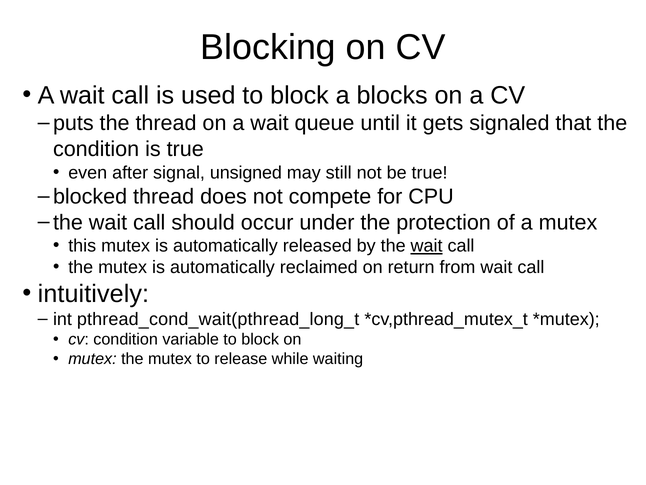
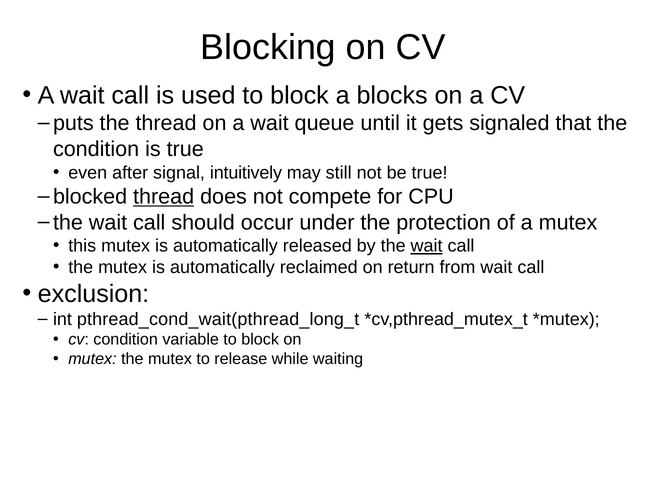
unsigned: unsigned -> intuitively
thread at (164, 196) underline: none -> present
intuitively: intuitively -> exclusion
